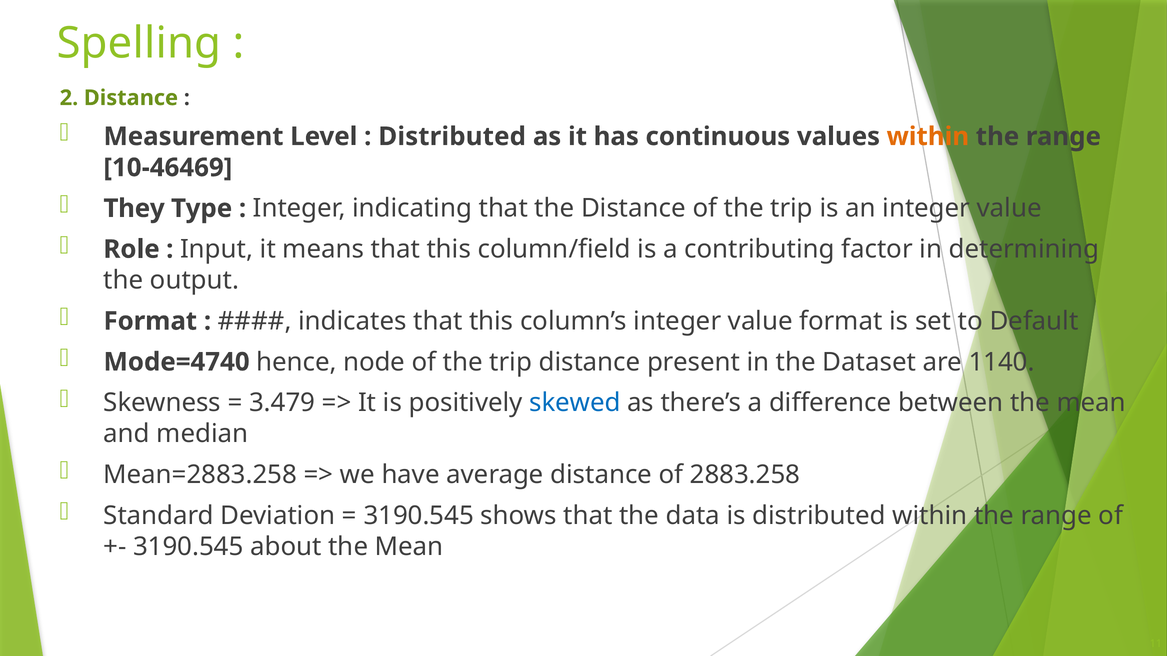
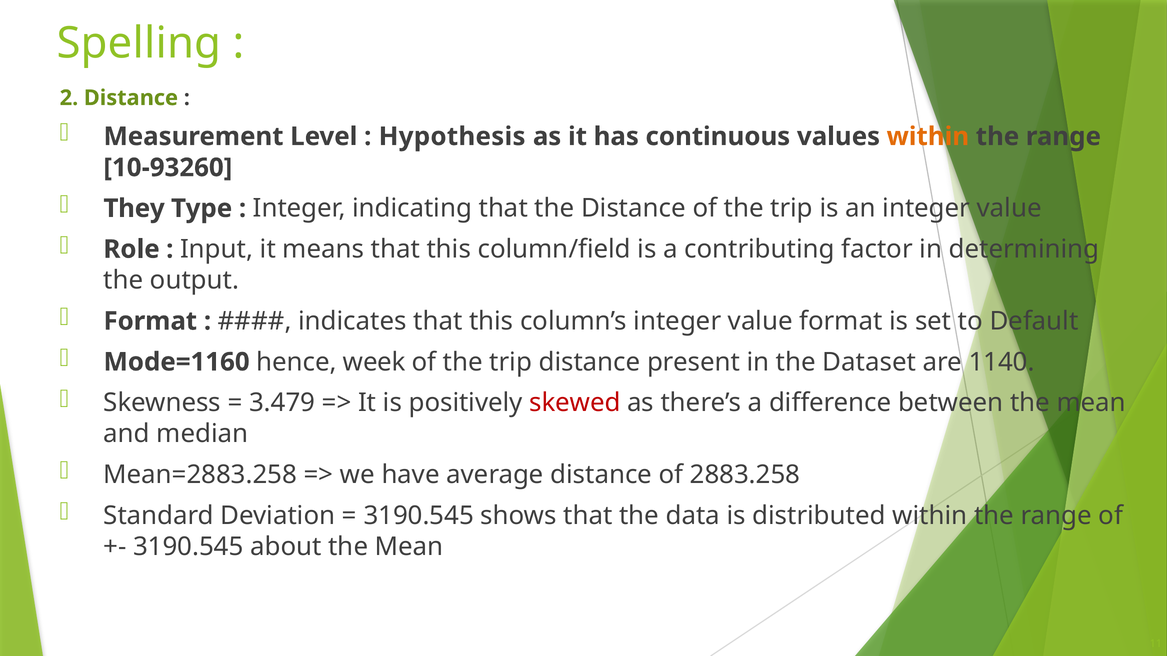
Distributed at (452, 137): Distributed -> Hypothesis
10-46469: 10-46469 -> 10-93260
Mode=4740: Mode=4740 -> Mode=1160
node: node -> week
skewed colour: blue -> red
